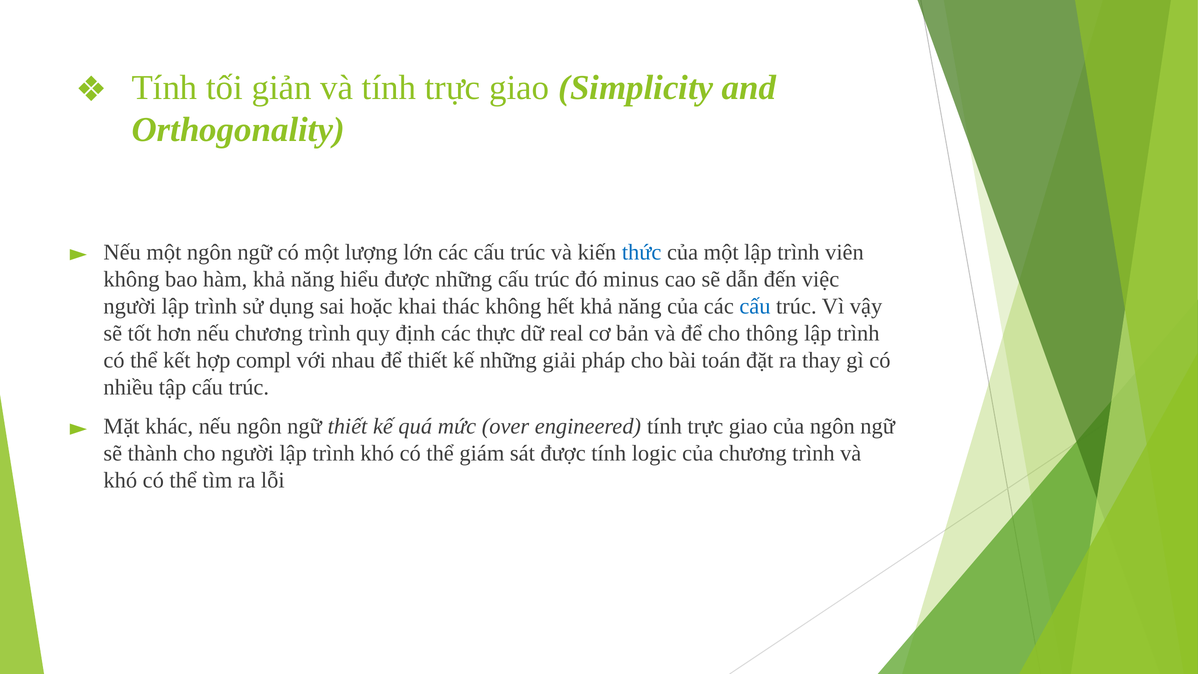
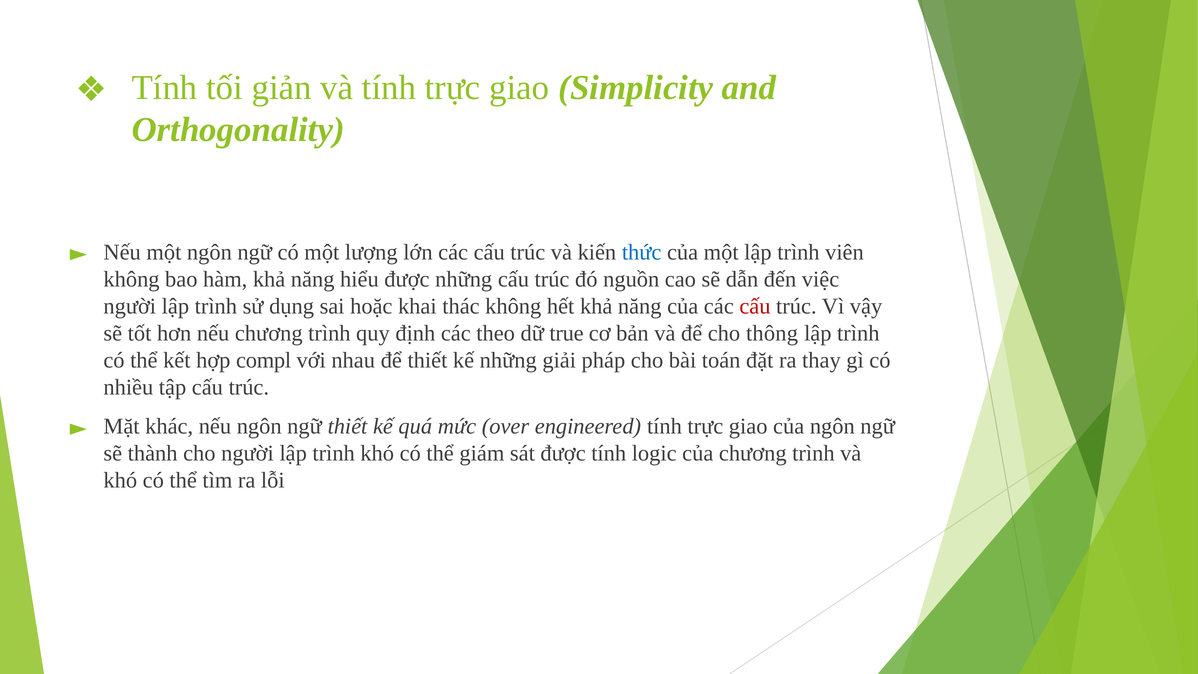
minus: minus -> nguồn
cấu at (755, 306) colour: blue -> red
thực: thực -> theo
real: real -> true
